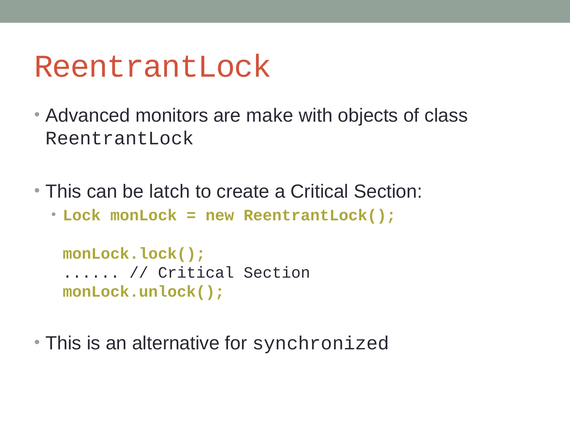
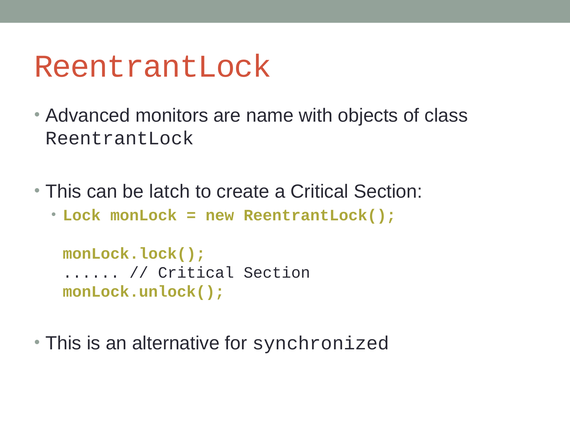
make: make -> name
